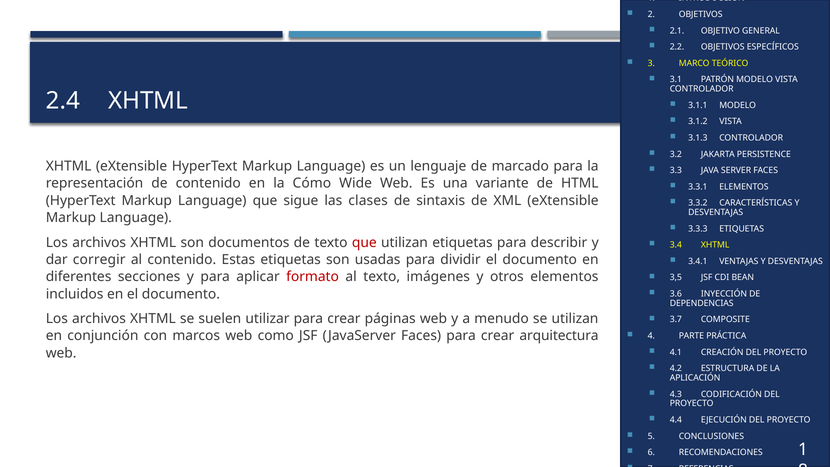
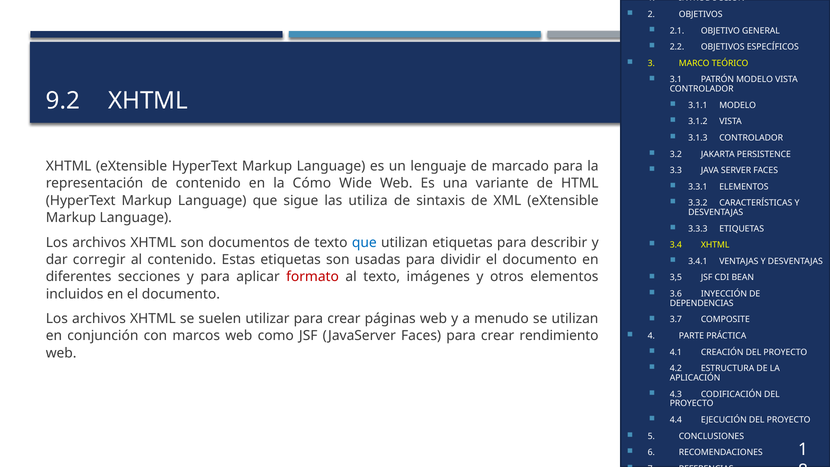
2.4: 2.4 -> 9.2
clases: clases -> utiliza
que at (364, 242) colour: red -> blue
arquitectura: arquitectura -> rendimiento
